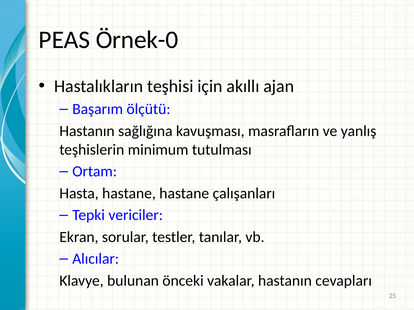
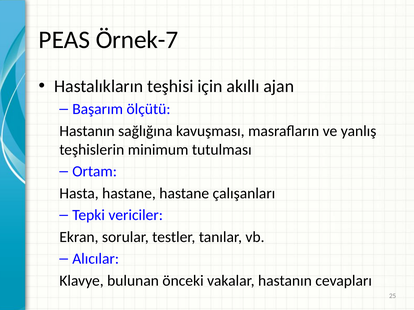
Örnek-0: Örnek-0 -> Örnek-7
